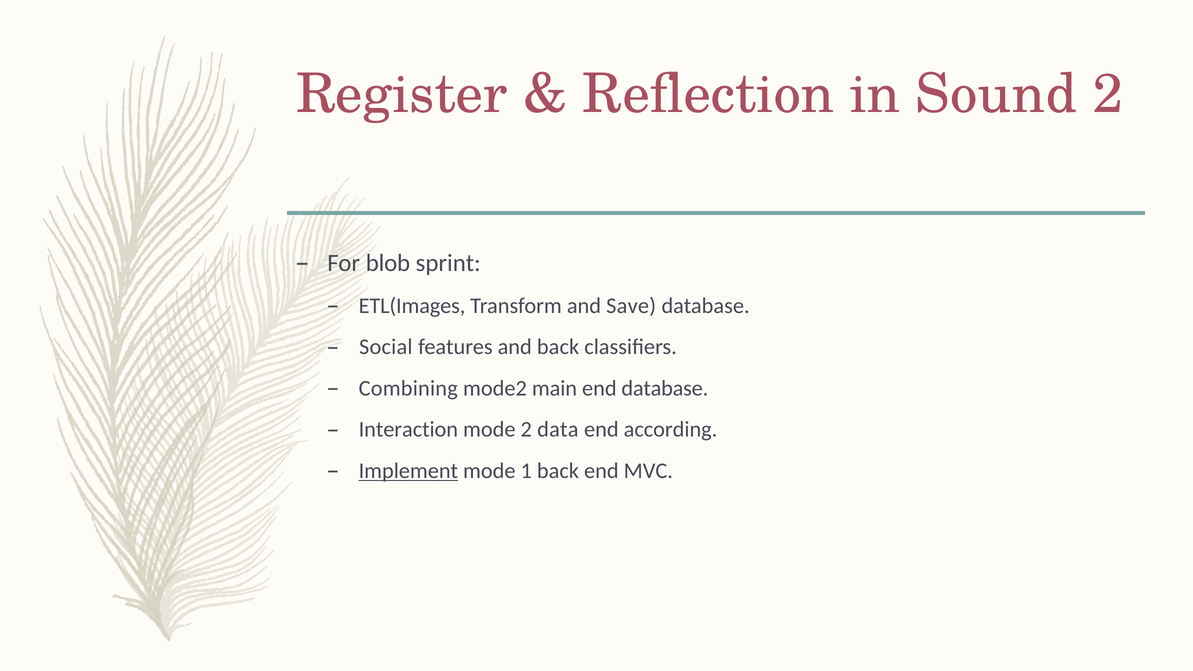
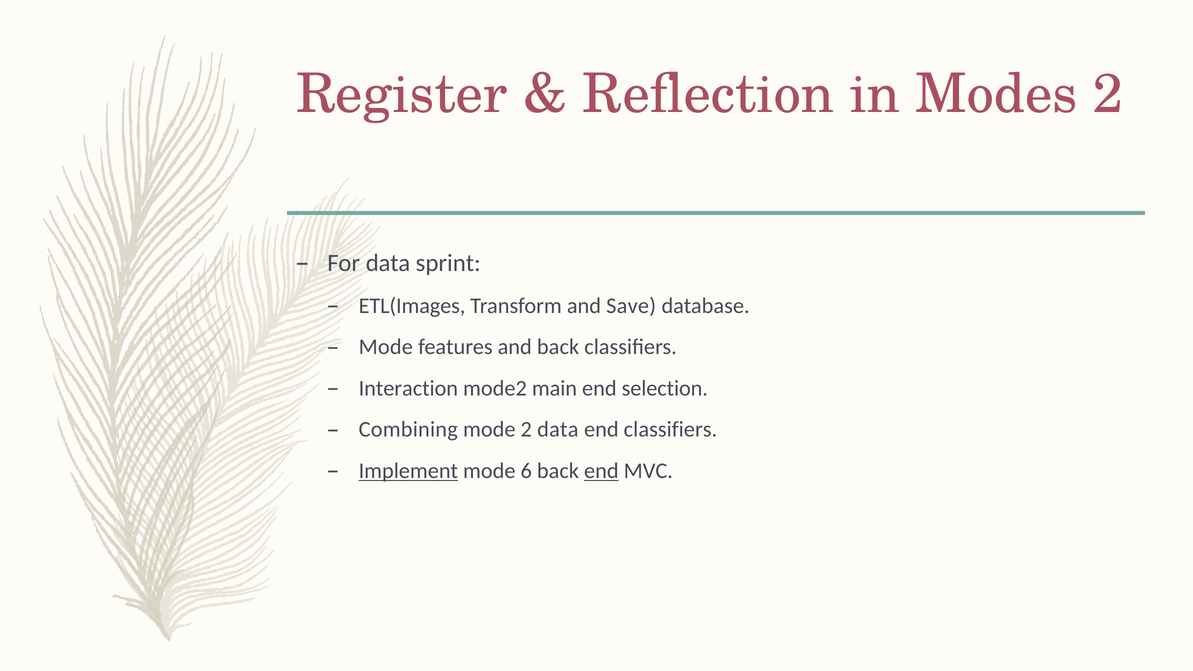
Sound: Sound -> Modes
For blob: blob -> data
Social at (386, 347): Social -> Mode
Combining: Combining -> Interaction
end database: database -> selection
Interaction: Interaction -> Combining
end according: according -> classifiers
1: 1 -> 6
end at (601, 471) underline: none -> present
